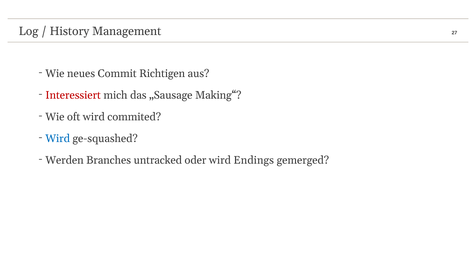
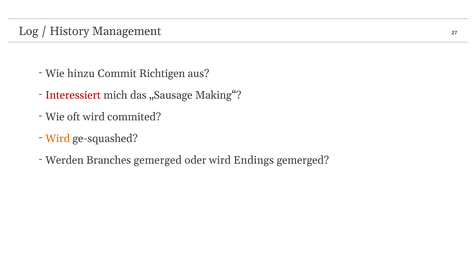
neues: neues -> hinzu
Wird at (58, 138) colour: blue -> orange
Branches untracked: untracked -> gemerged
